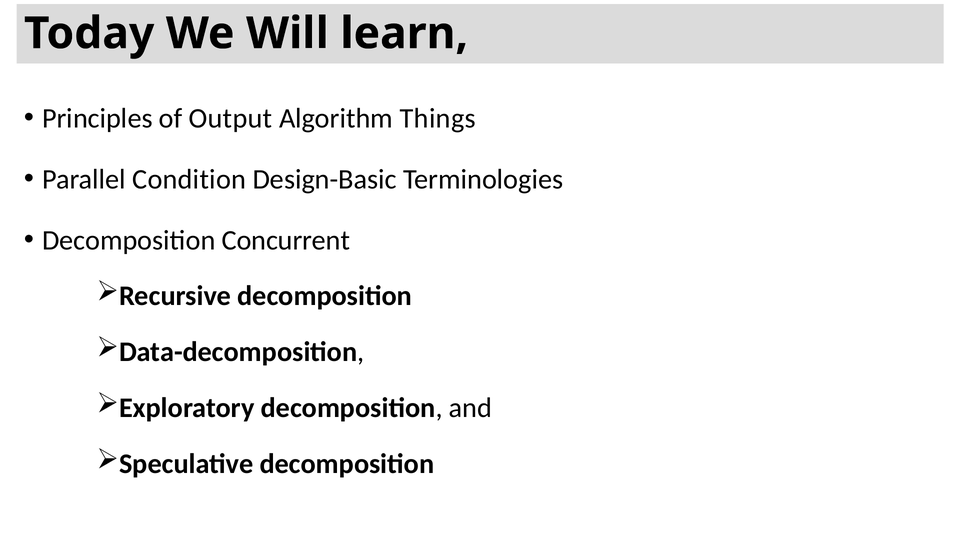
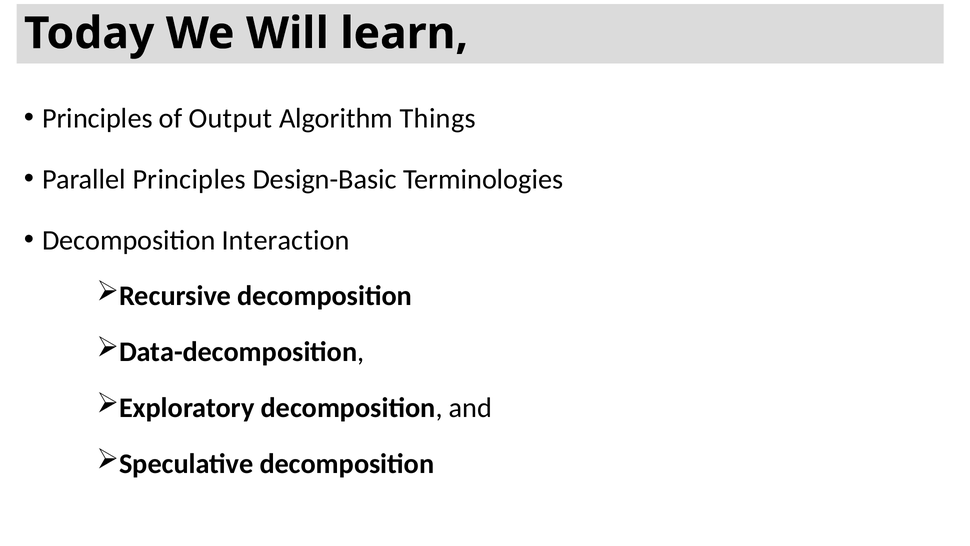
Parallel Condition: Condition -> Principles
Concurrent: Concurrent -> Interaction
